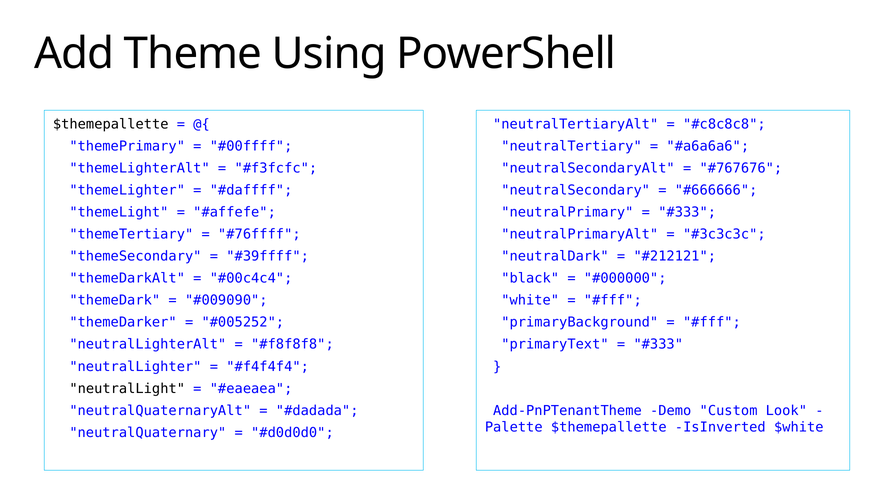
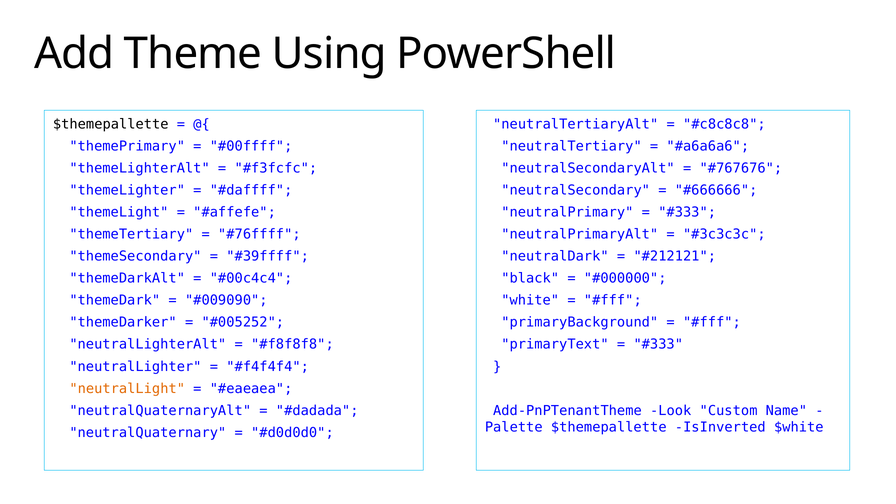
neutralLight colour: black -> orange
Demo: Demo -> Look
Look: Look -> Name
